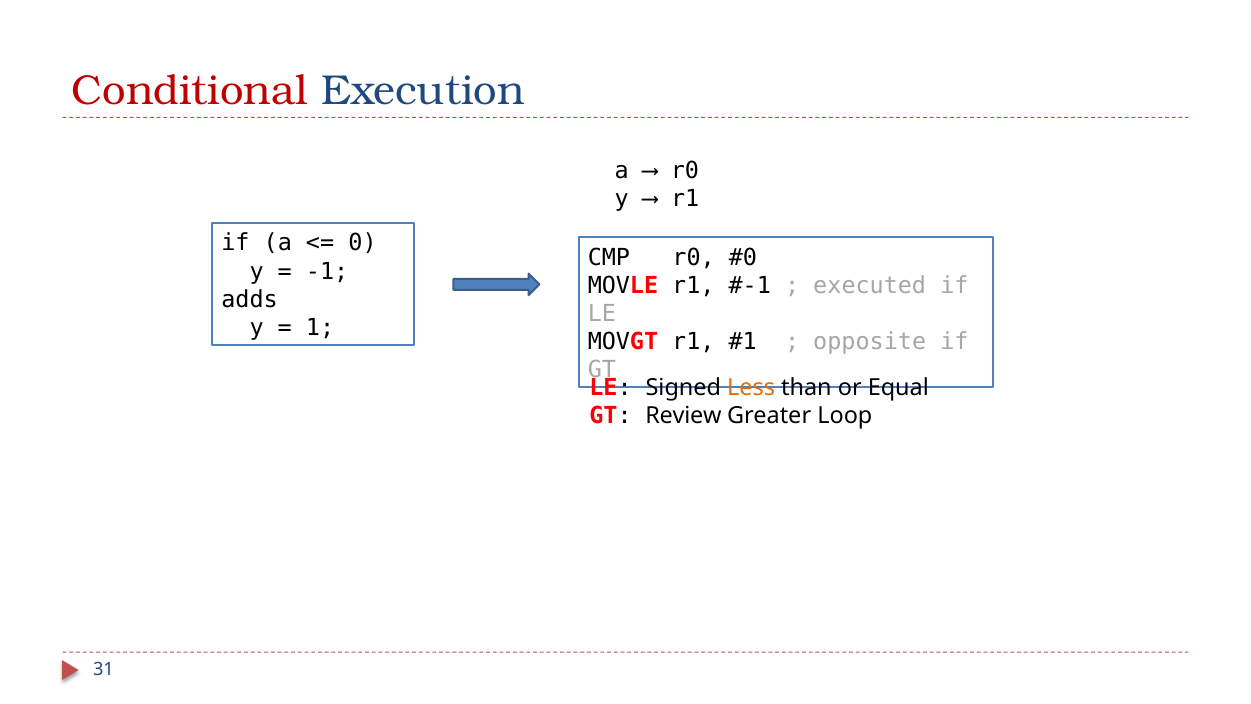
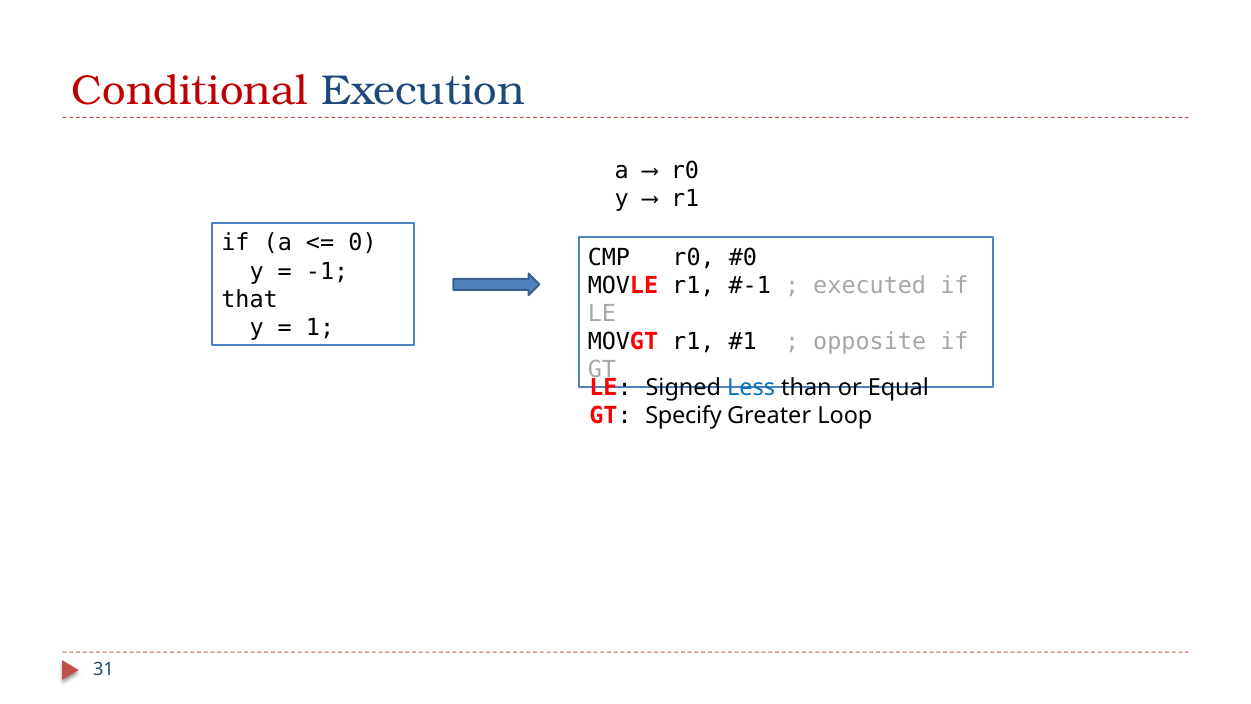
adds: adds -> that
Less colour: orange -> blue
Review: Review -> Specify
